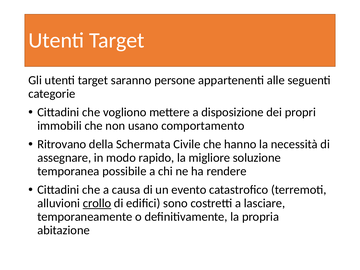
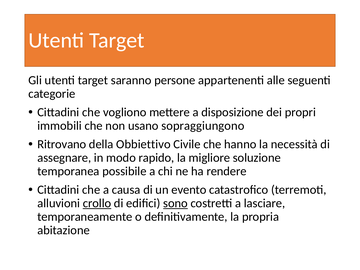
comportamento: comportamento -> sopraggiungono
Schermata: Schermata -> Obbiettivo
sono underline: none -> present
